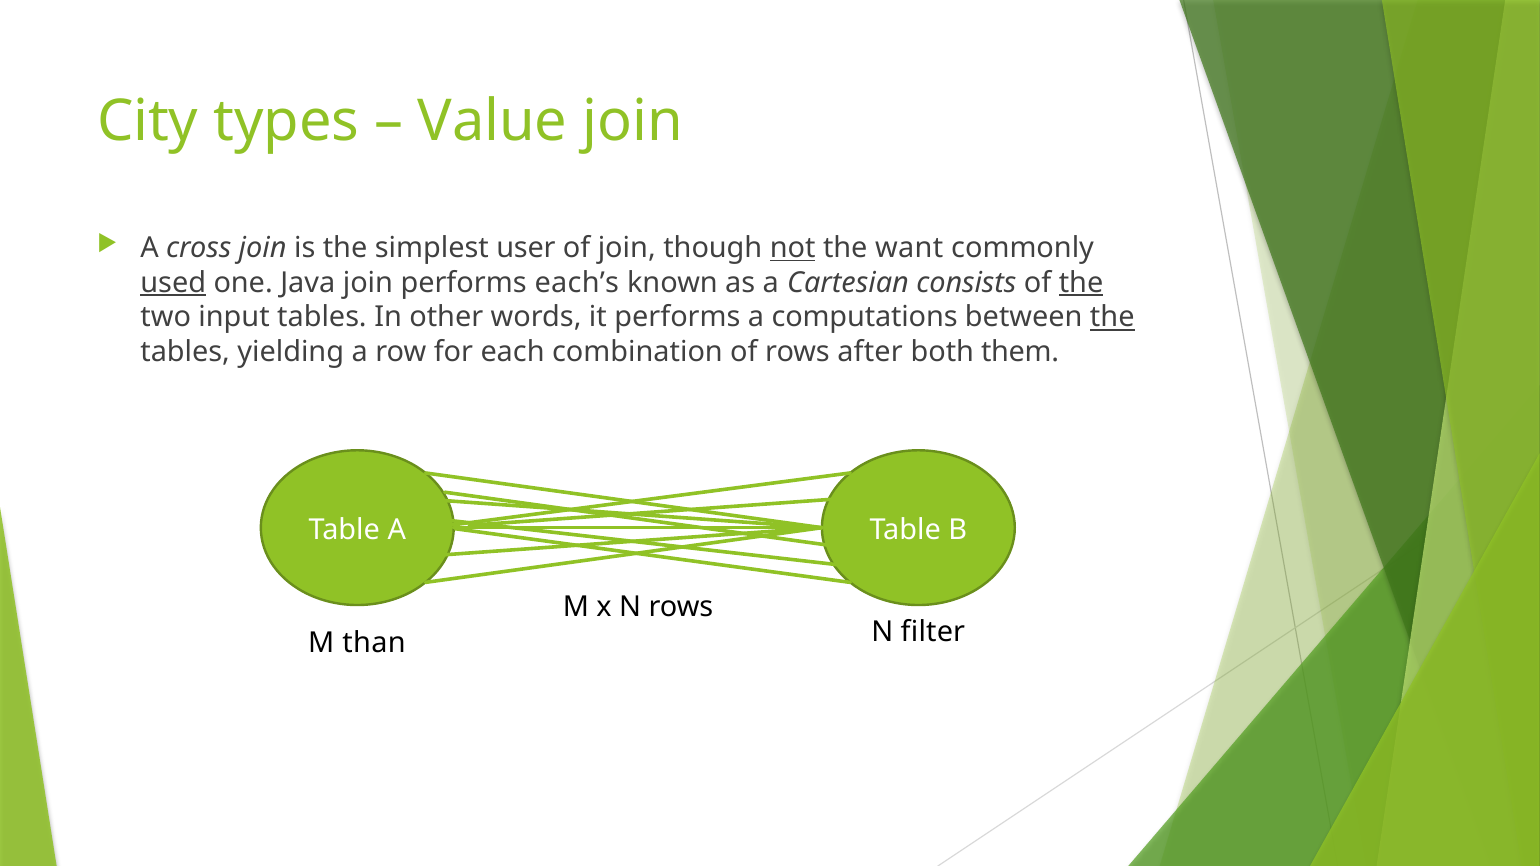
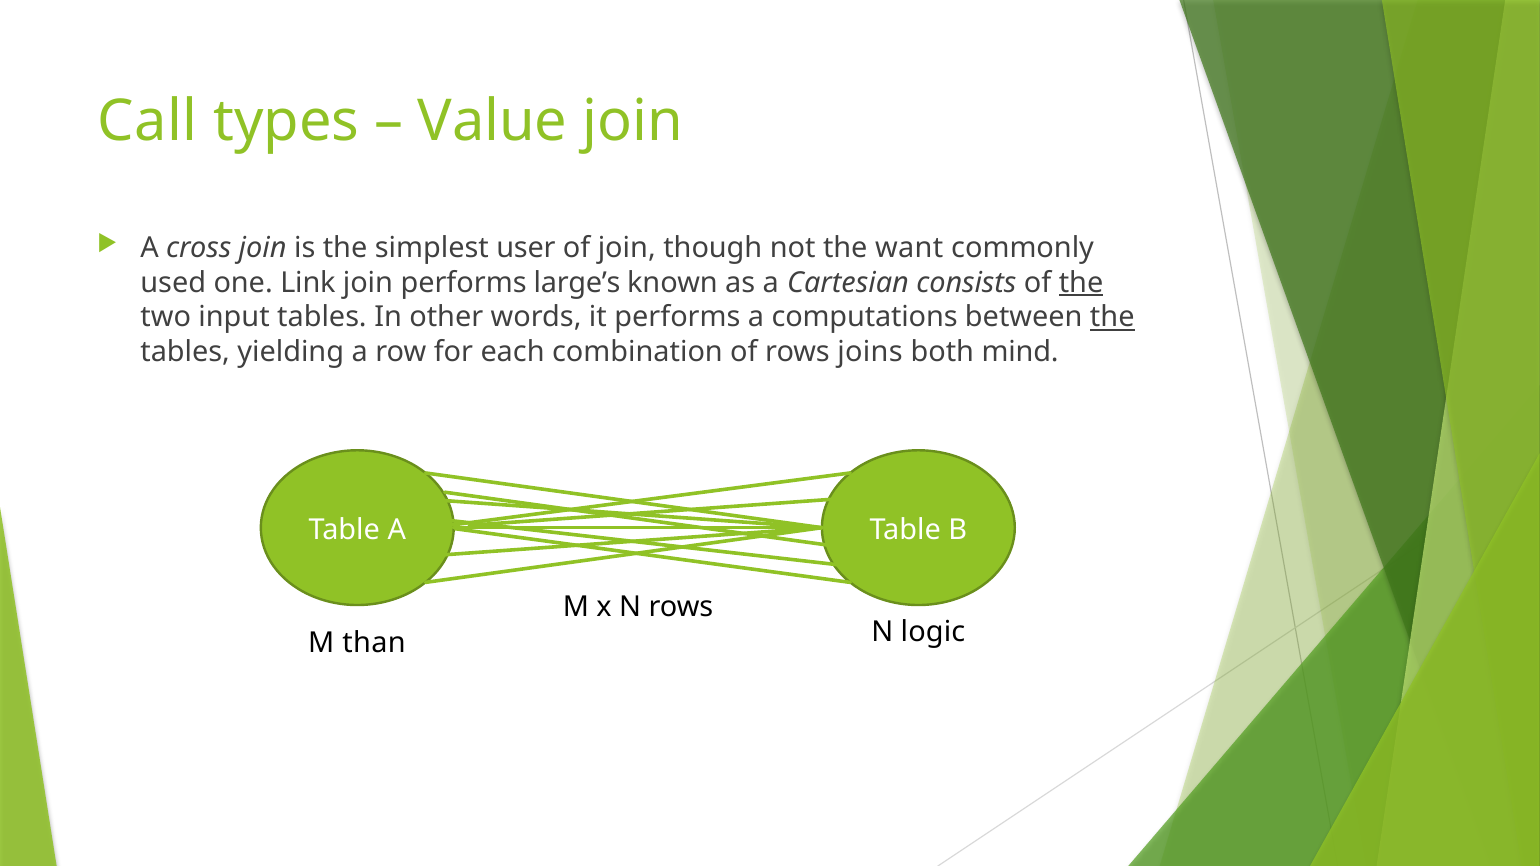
City: City -> Call
not underline: present -> none
used underline: present -> none
Java: Java -> Link
each’s: each’s -> large’s
after: after -> joins
them: them -> mind
filter: filter -> logic
